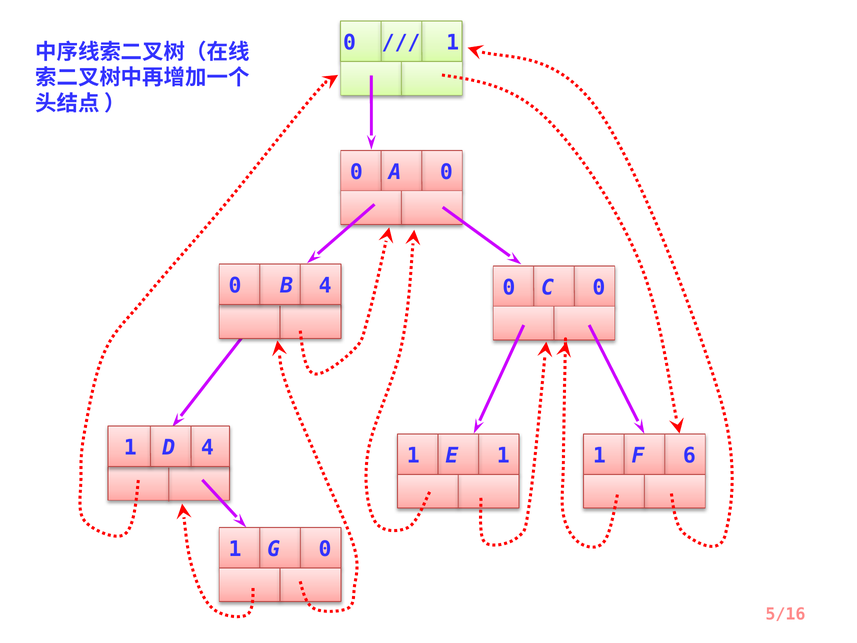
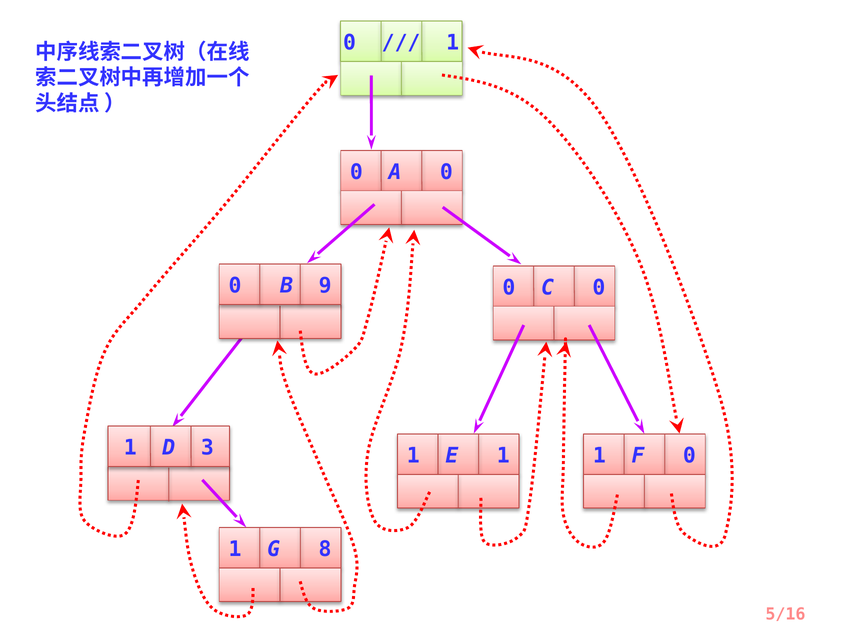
B 4: 4 -> 9
D 4: 4 -> 3
F 6: 6 -> 0
G 0: 0 -> 8
